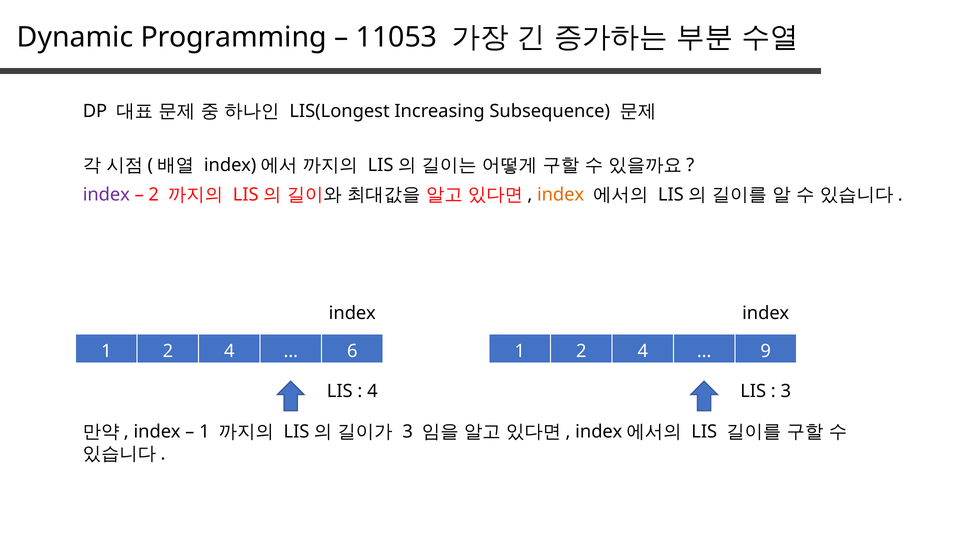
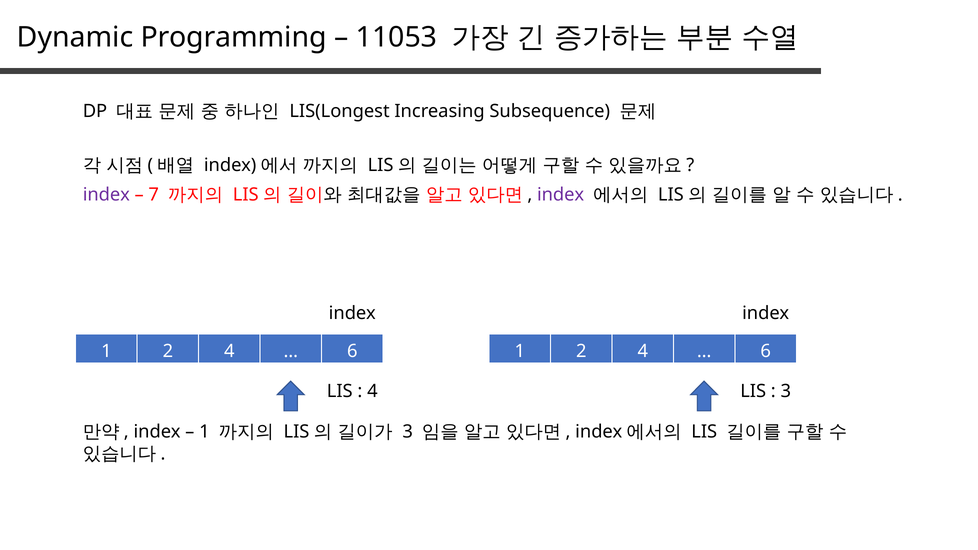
2 at (154, 195): 2 -> 7
index at (561, 195) colour: orange -> purple
9 at (766, 351): 9 -> 6
